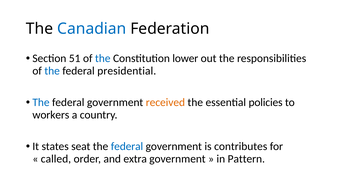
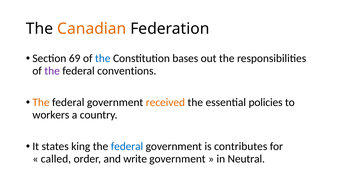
Canadian colour: blue -> orange
51: 51 -> 69
lower: lower -> bases
the at (52, 71) colour: blue -> purple
presidential: presidential -> conventions
The at (41, 102) colour: blue -> orange
seat: seat -> king
extra: extra -> write
Pattern: Pattern -> Neutral
